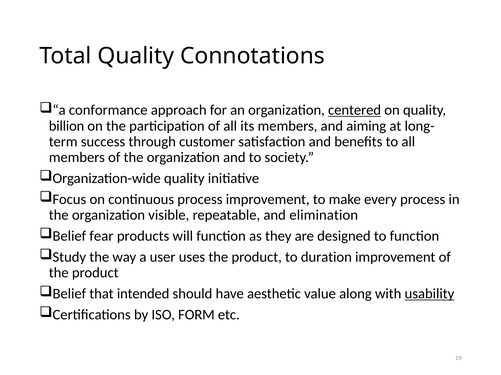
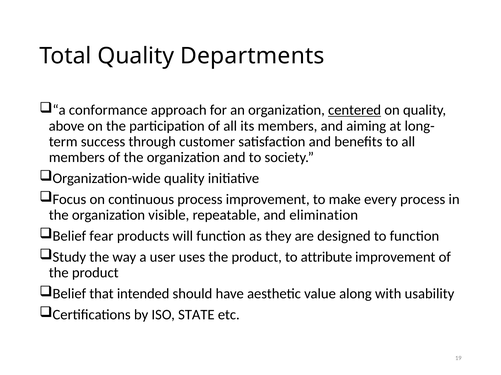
Connotations: Connotations -> Departments
billion: billion -> above
duration: duration -> attribute
usability underline: present -> none
FORM: FORM -> STATE
